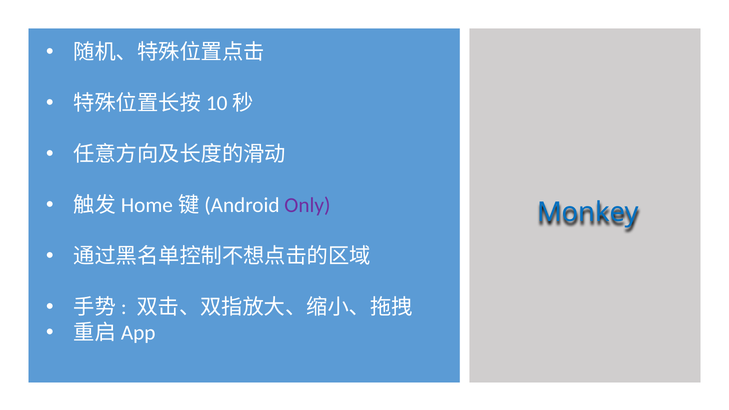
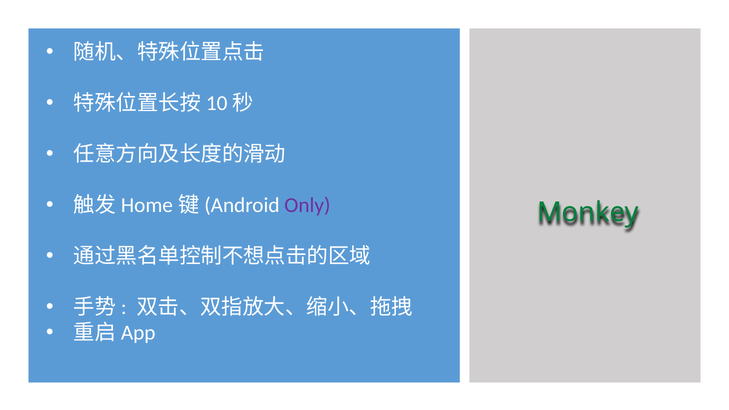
Monkey colour: blue -> green
